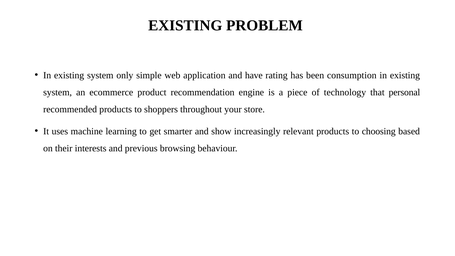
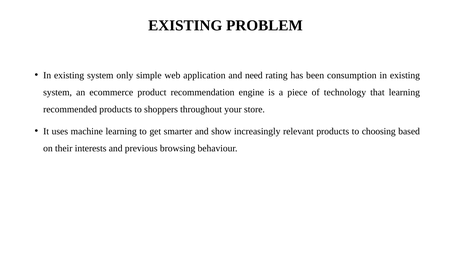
have: have -> need
that personal: personal -> learning
